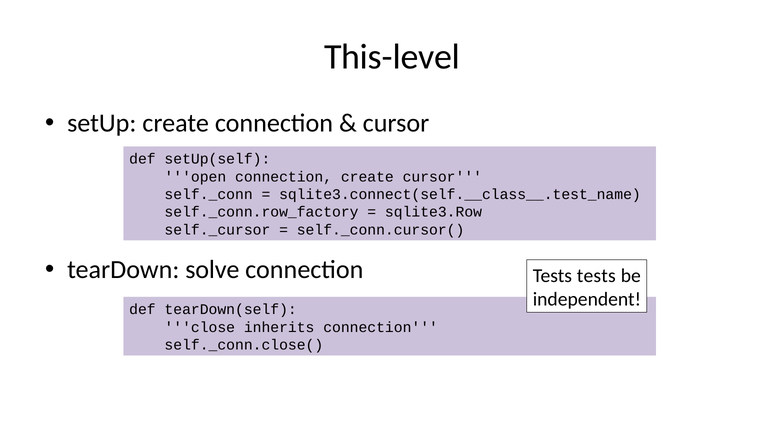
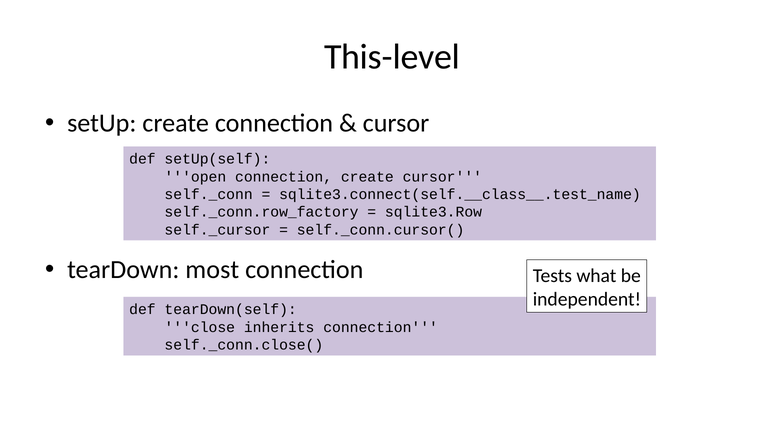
solve: solve -> most
Tests tests: tests -> what
